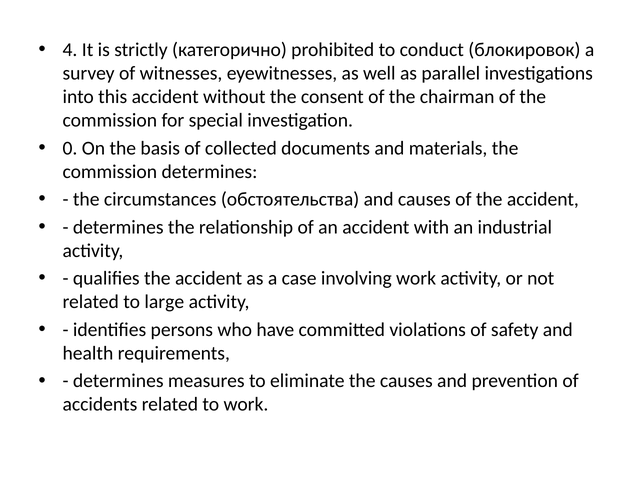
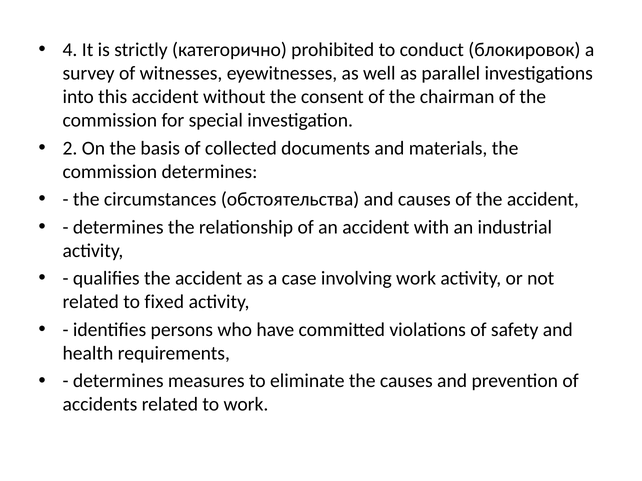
0: 0 -> 2
large: large -> fixed
